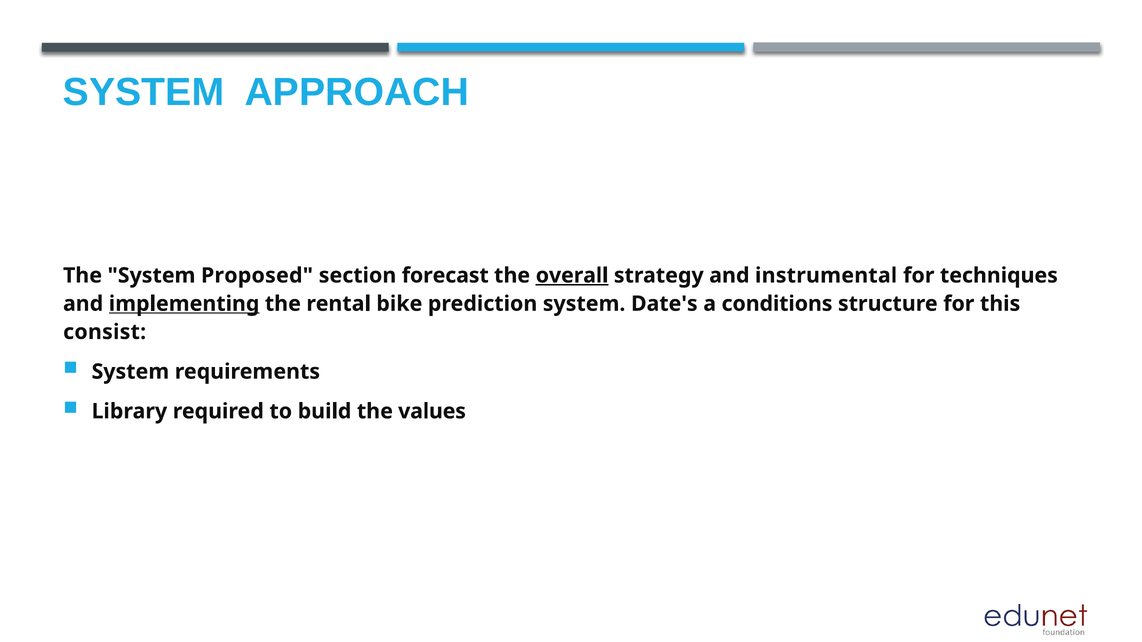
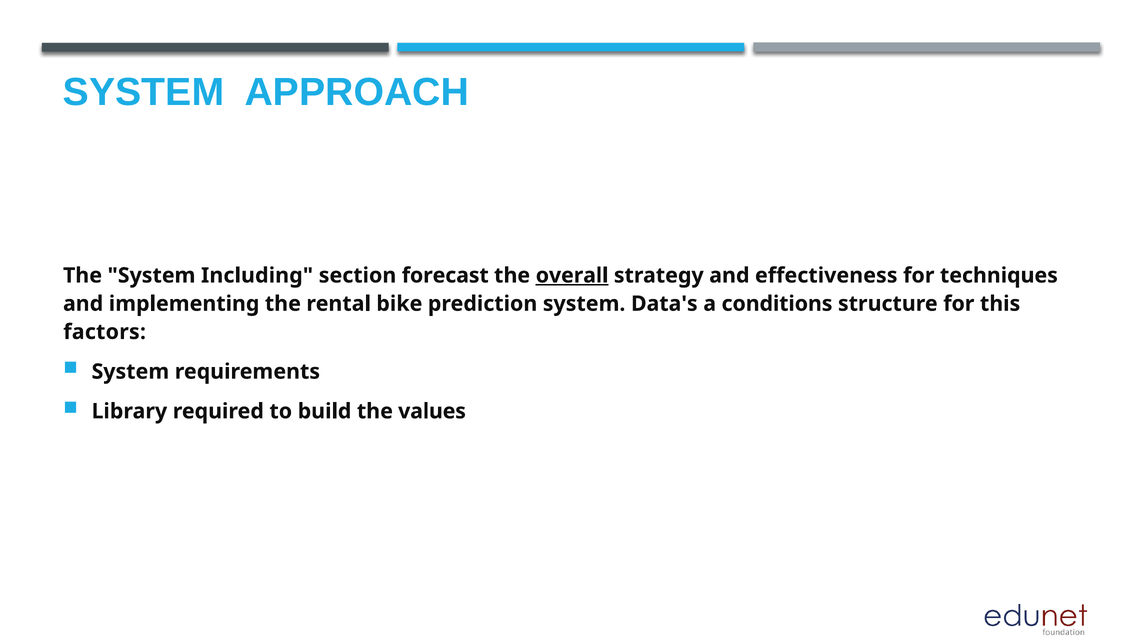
Proposed: Proposed -> Including
instrumental: instrumental -> effectiveness
implementing underline: present -> none
Date's: Date's -> Data's
consist: consist -> factors
